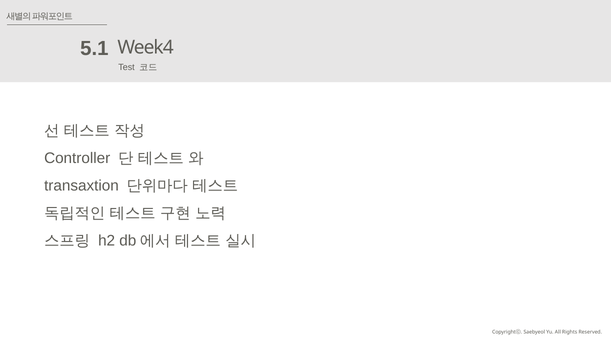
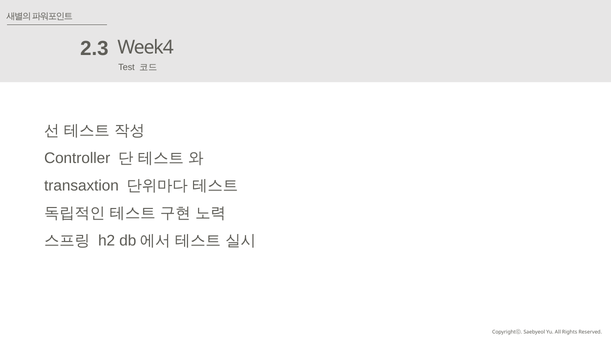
5.1: 5.1 -> 2.3
